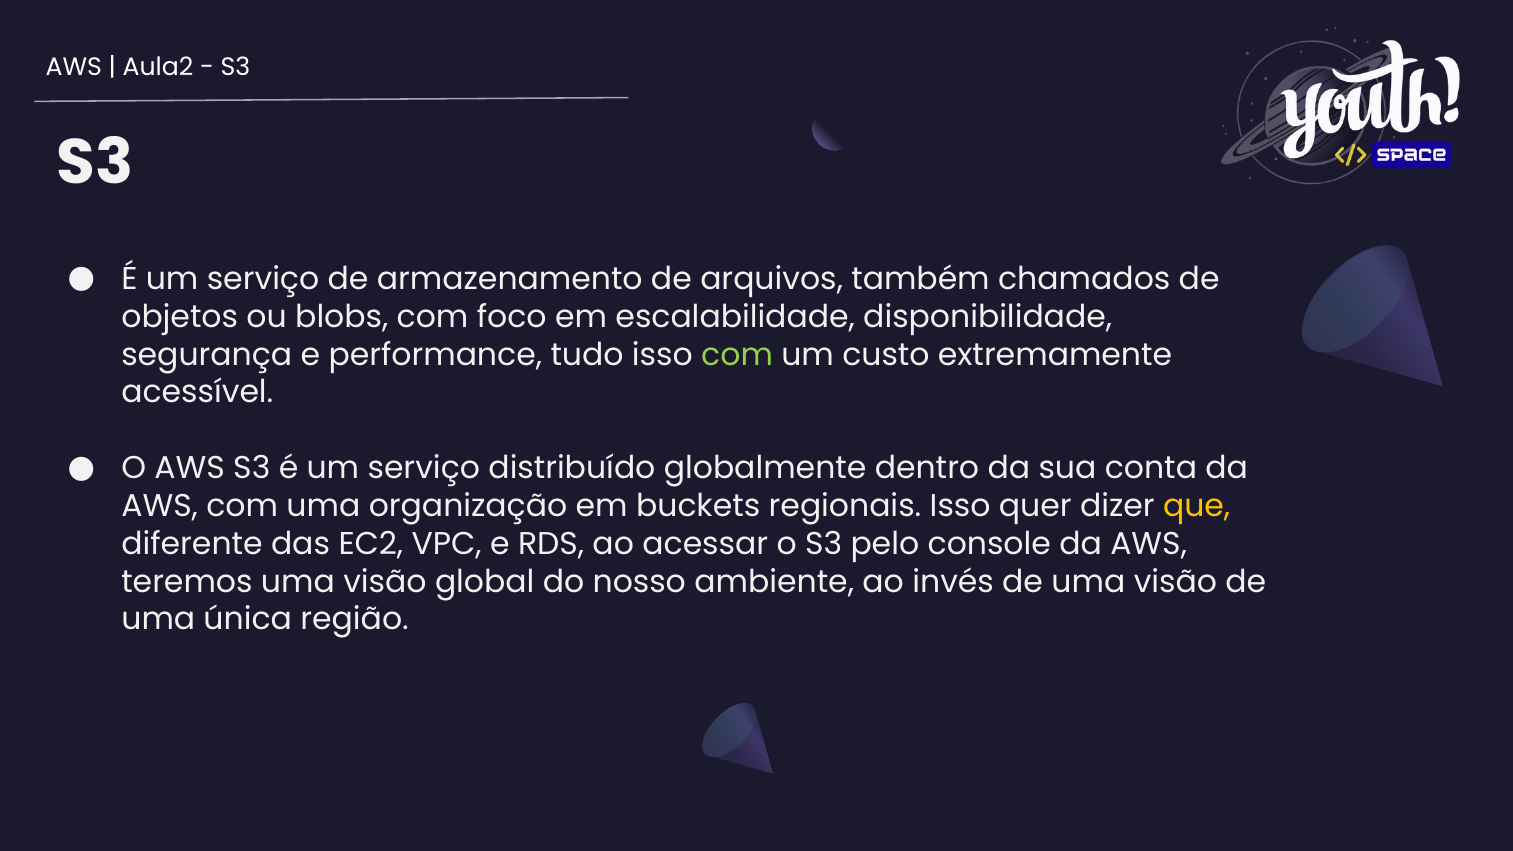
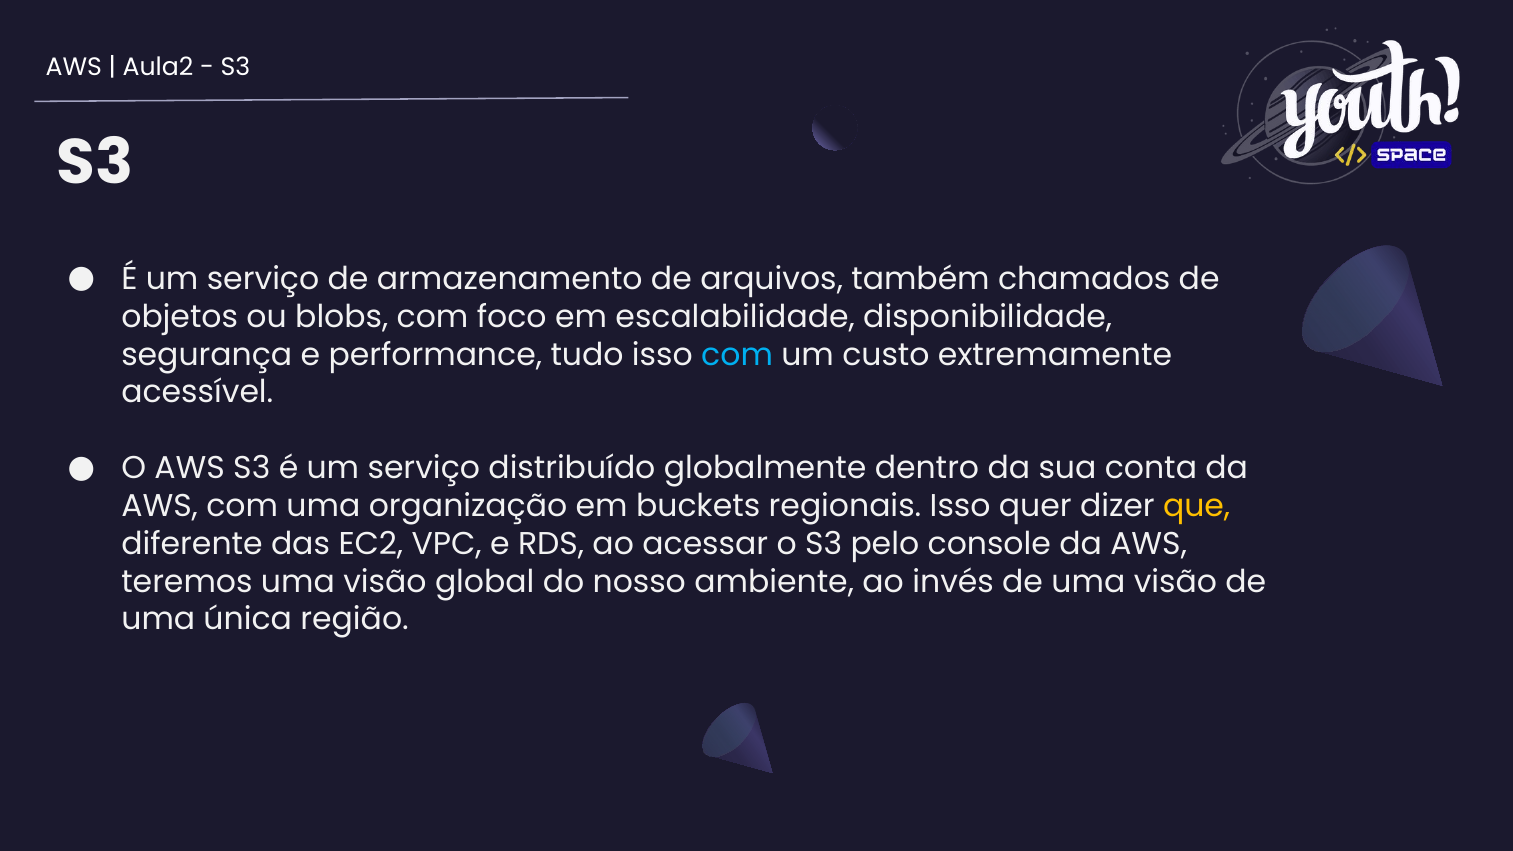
com at (737, 355) colour: light green -> light blue
